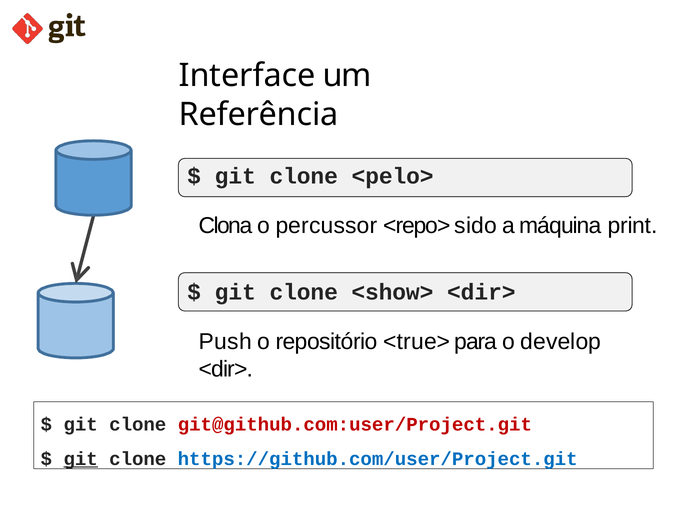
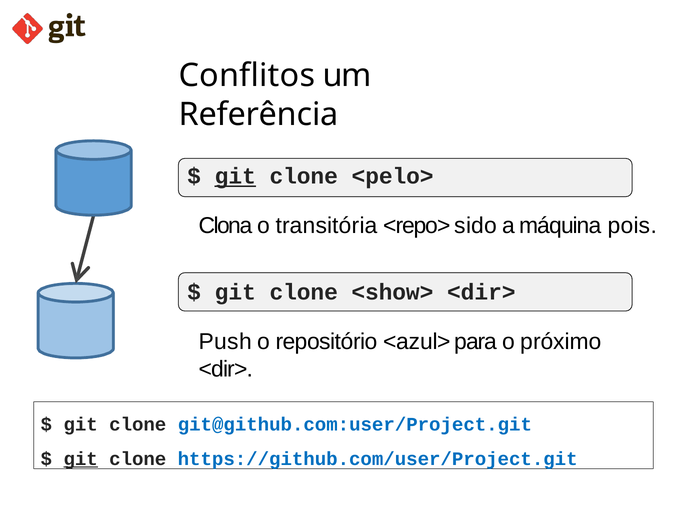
Interface: Interface -> Conflitos
git at (235, 176) underline: none -> present
percussor: percussor -> transitória
print: print -> pois
<true>: <true> -> <azul>
develop: develop -> próximo
git@github.com:user/Project.git colour: red -> blue
